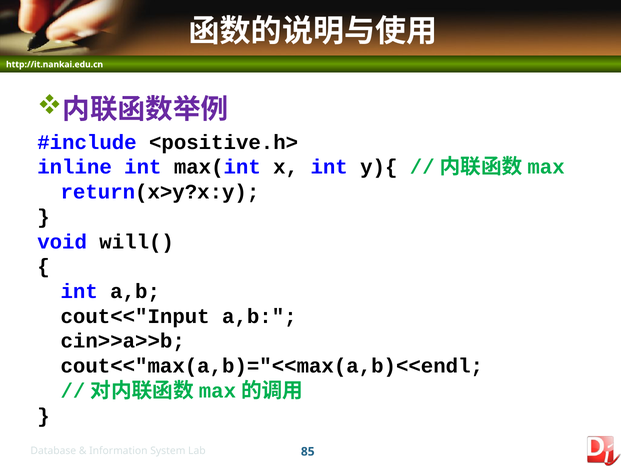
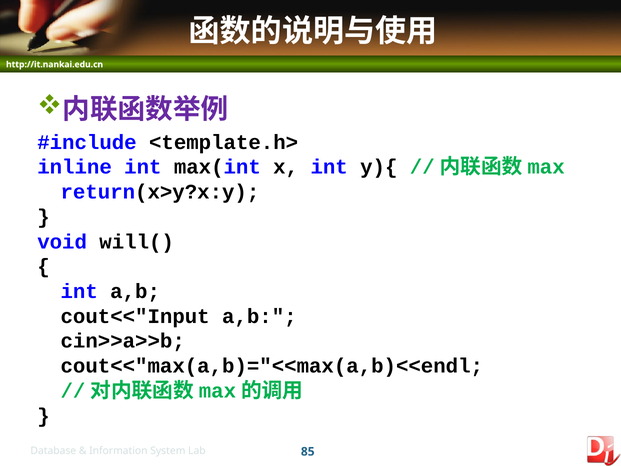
<positive.h>: <positive.h> -> <template.h>
